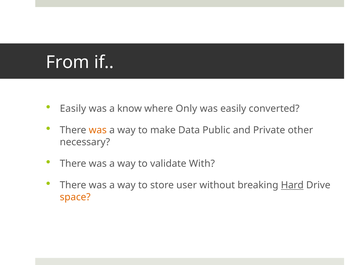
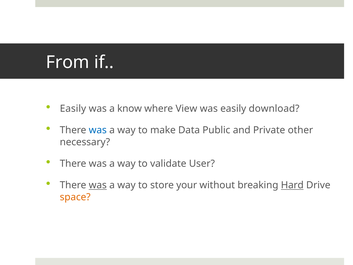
Only: Only -> View
converted: converted -> download
was at (98, 130) colour: orange -> blue
With: With -> User
was at (98, 185) underline: none -> present
user: user -> your
